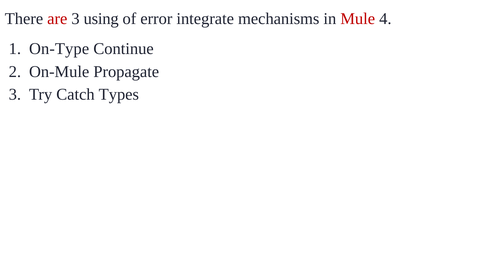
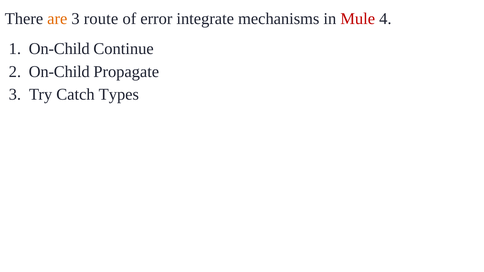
are colour: red -> orange
using: using -> route
On-Type at (59, 49): On-Type -> On-Child
On-Mule at (59, 72): On-Mule -> On-Child
